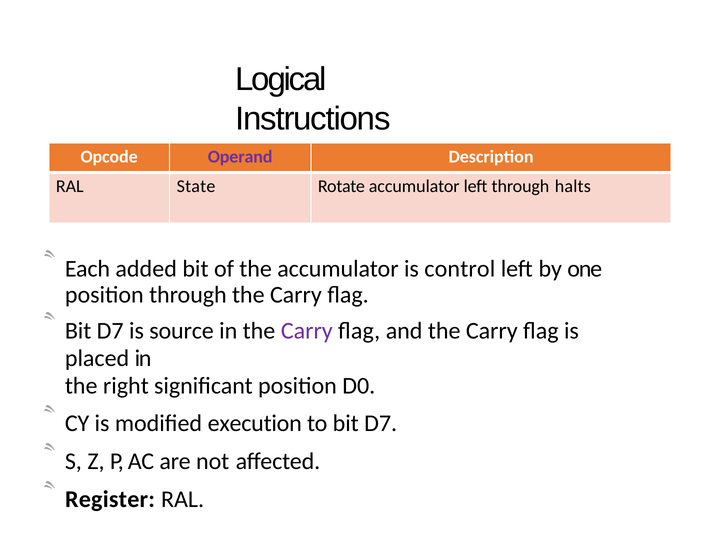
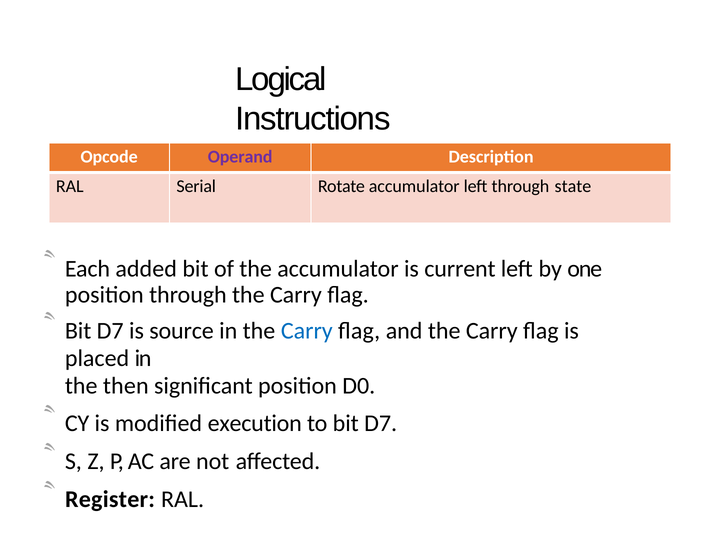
State: State -> Serial
halts: halts -> state
control: control -> current
Carry at (307, 331) colour: purple -> blue
right: right -> then
